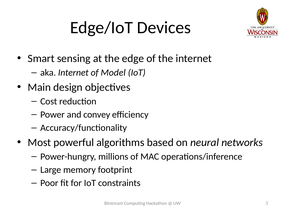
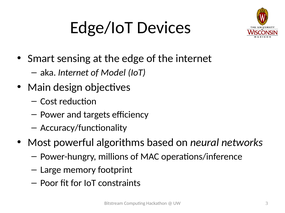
convey: convey -> targets
